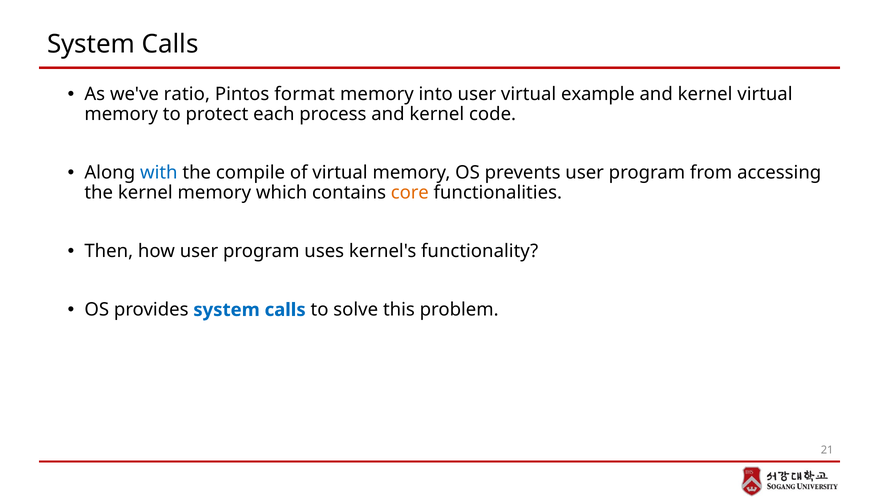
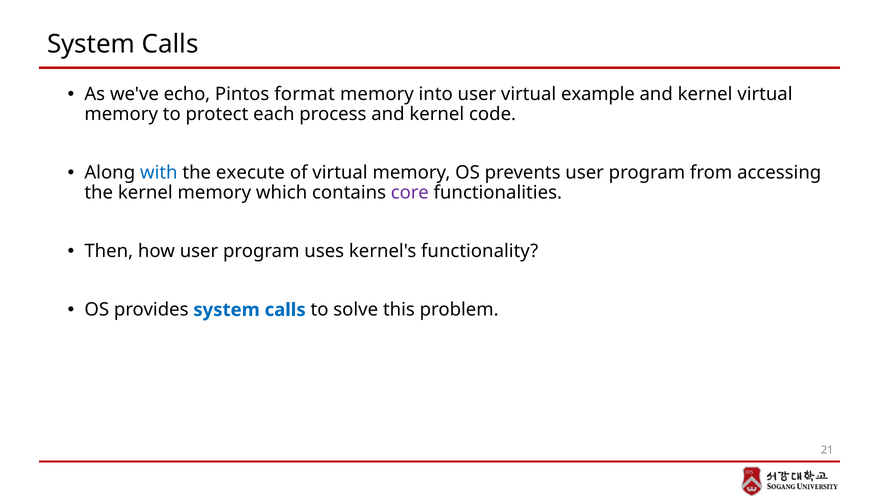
ratio: ratio -> echo
compile: compile -> execute
core colour: orange -> purple
